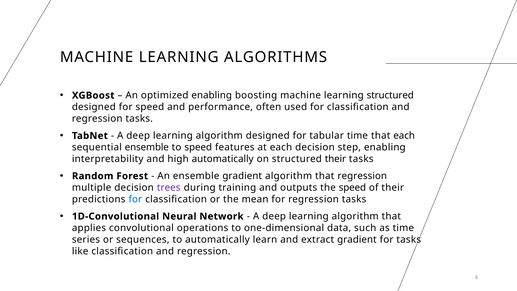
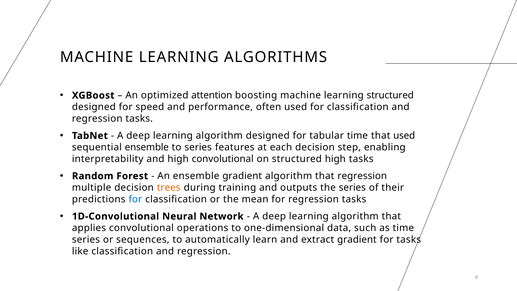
optimized enabling: enabling -> attention
that each: each -> used
to speed: speed -> series
high automatically: automatically -> convolutional
structured their: their -> high
trees colour: purple -> orange
the speed: speed -> series
